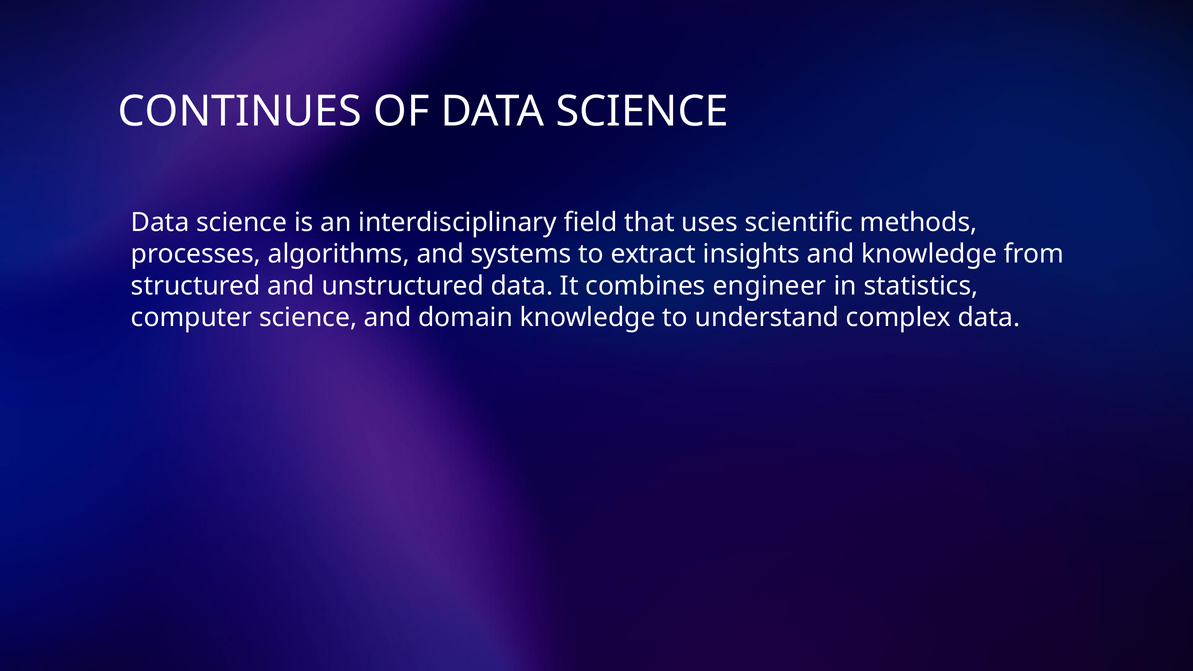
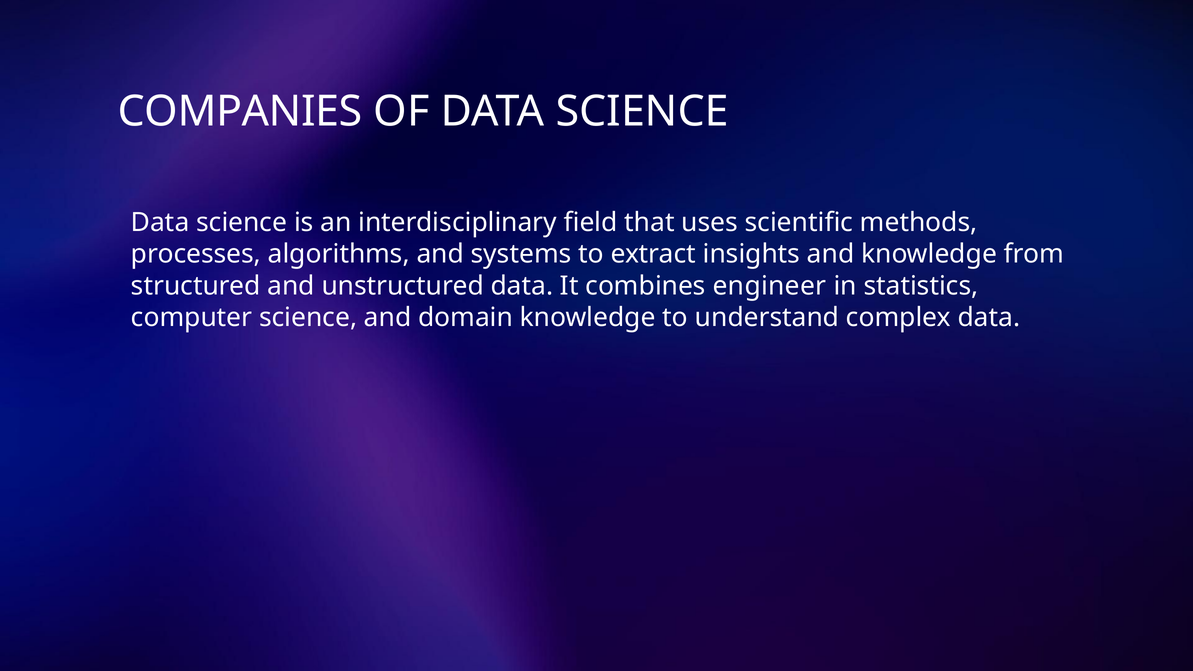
CONTINUES: CONTINUES -> COMPANIES
